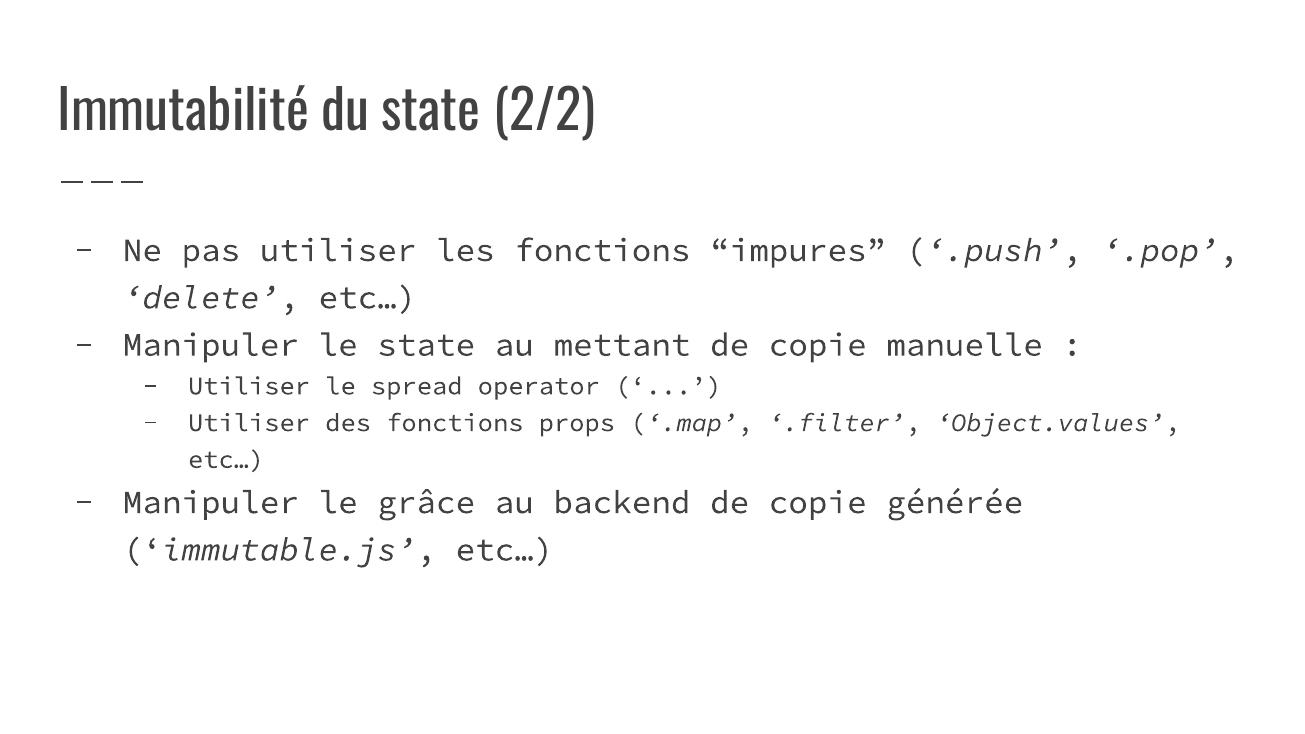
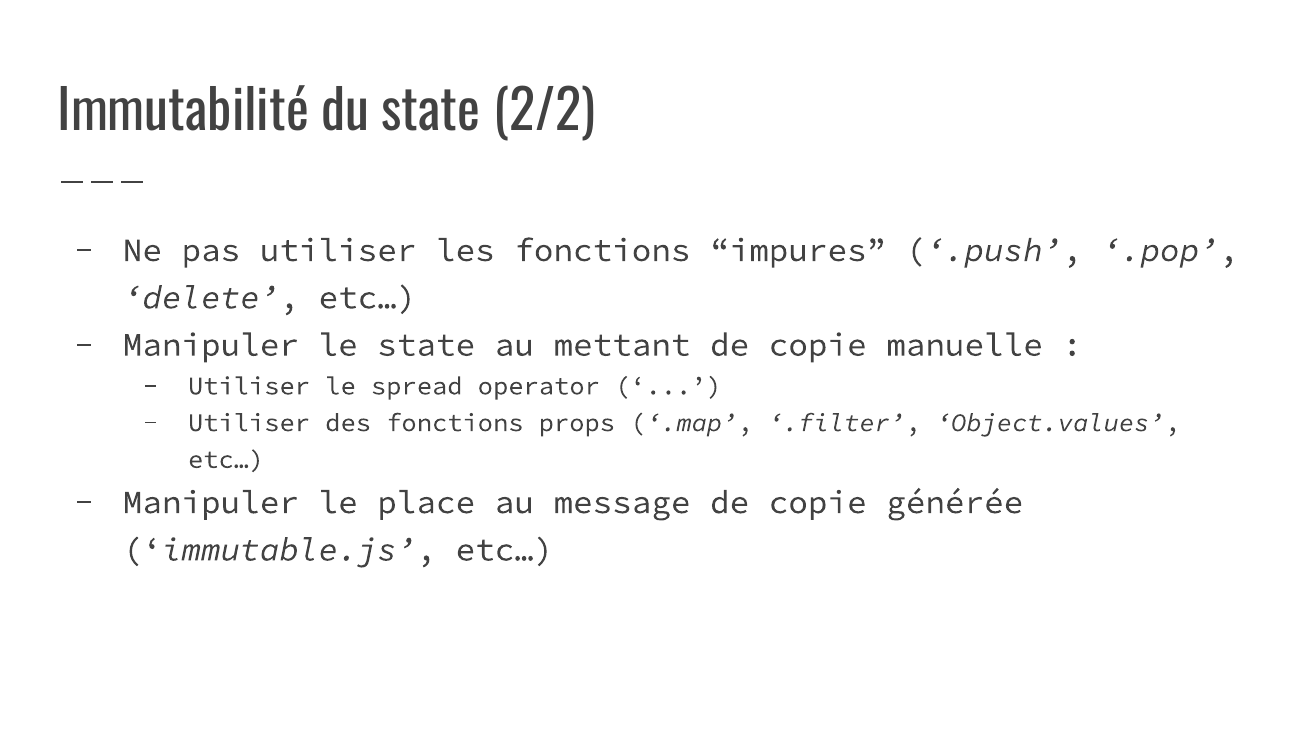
grâce: grâce -> place
backend: backend -> message
